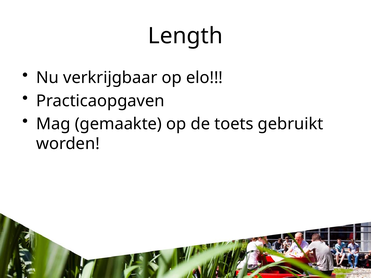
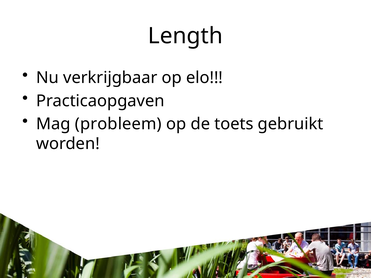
gemaakte: gemaakte -> probleem
